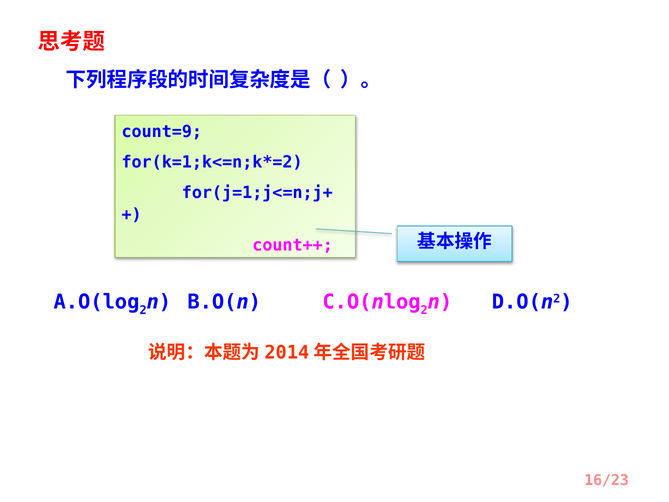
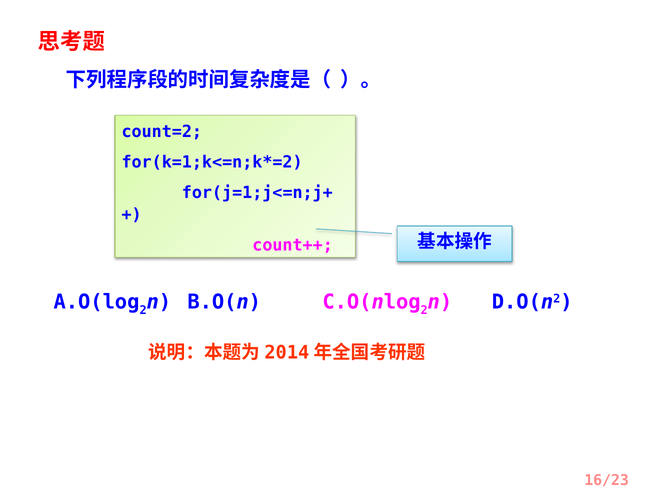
count=9: count=9 -> count=2
